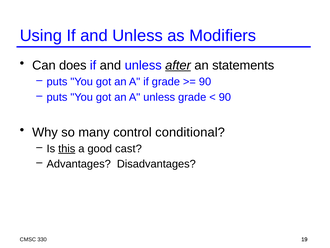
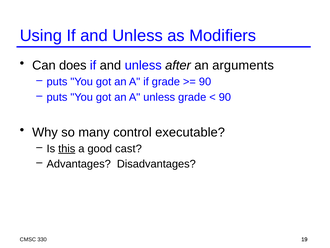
after underline: present -> none
statements: statements -> arguments
conditional: conditional -> executable
